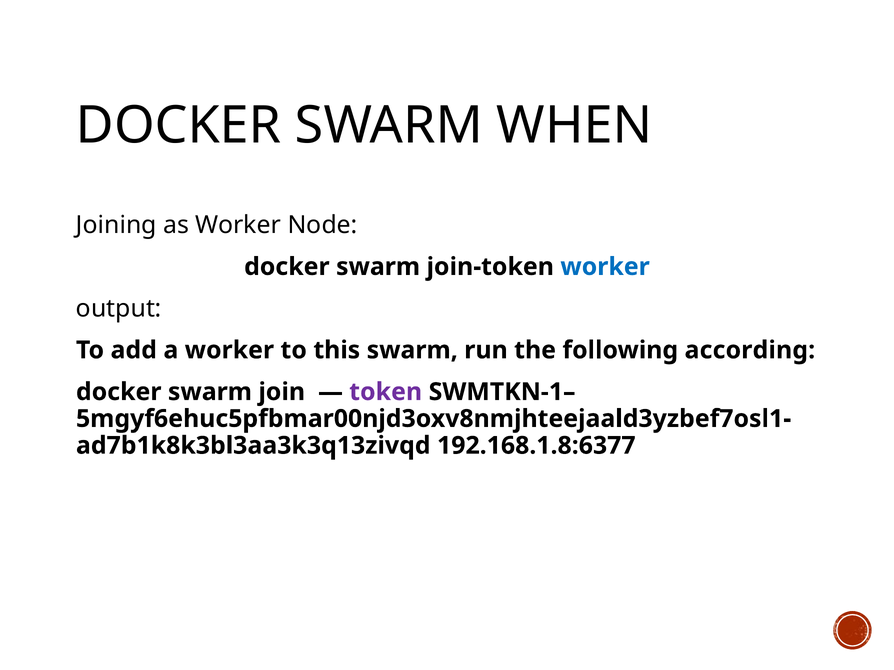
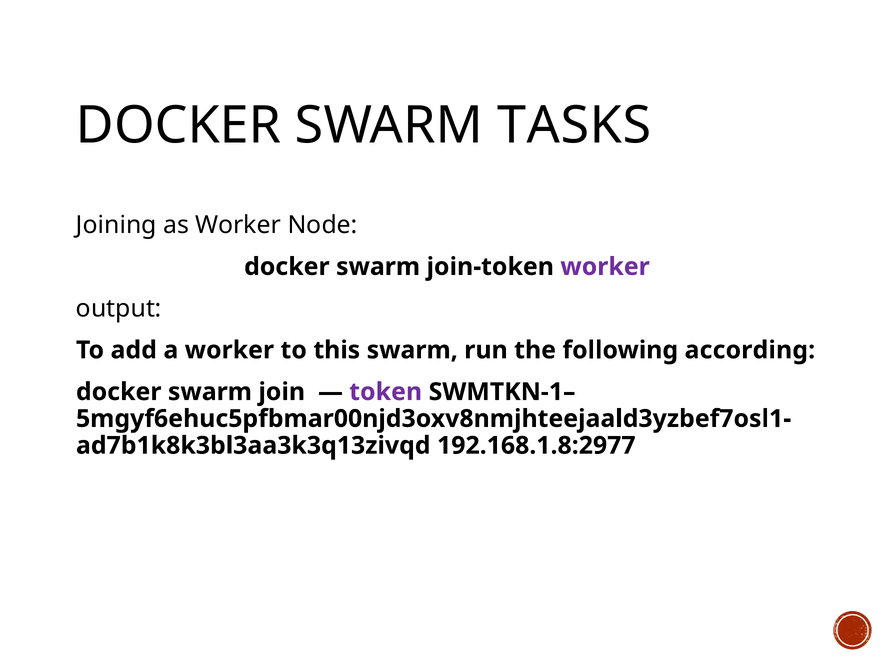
WHEN: WHEN -> TASKS
worker at (605, 267) colour: blue -> purple
192.168.1.8:6377: 192.168.1.8:6377 -> 192.168.1.8:2977
